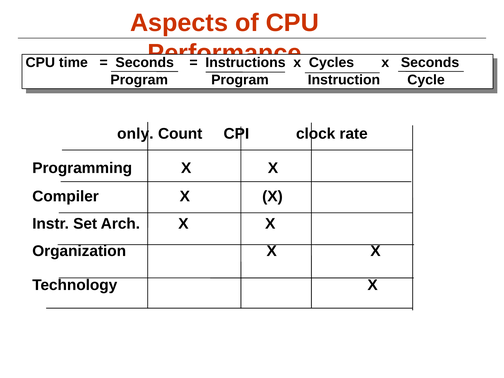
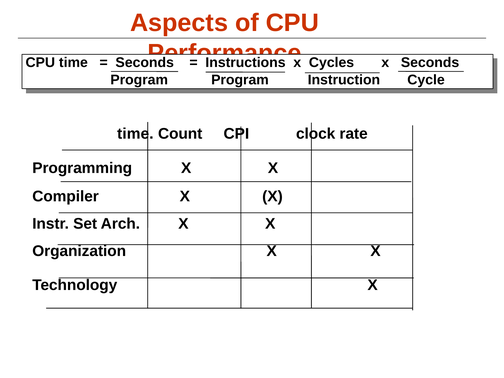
only at (135, 134): only -> time
